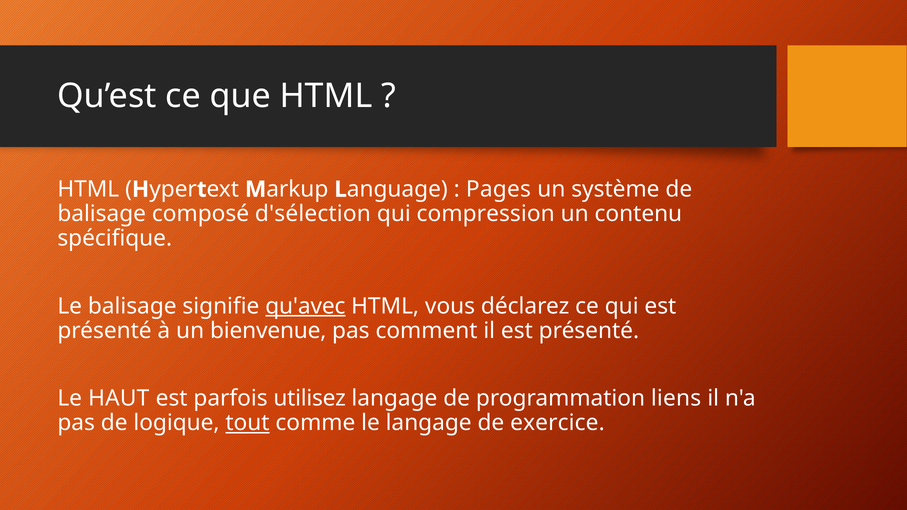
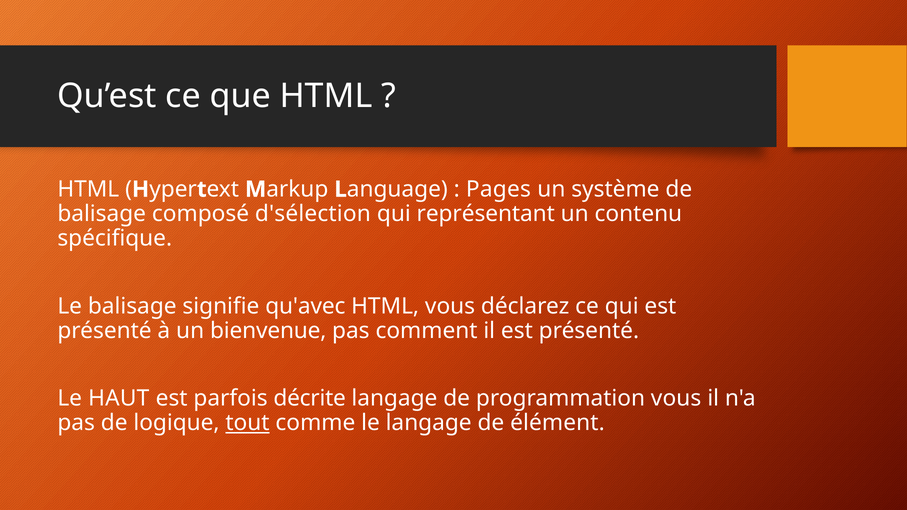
compression: compression -> représentant
qu'avec underline: present -> none
utilisez: utilisez -> décrite
programmation liens: liens -> vous
exercice: exercice -> élément
